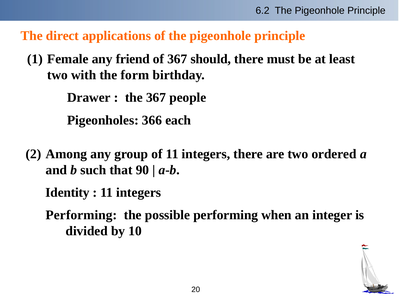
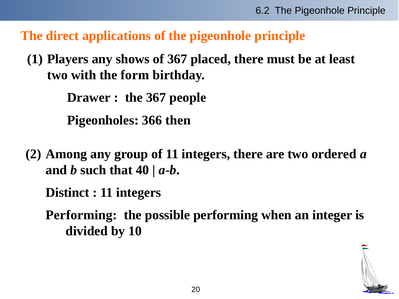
Female: Female -> Players
friend: friend -> shows
should: should -> placed
each: each -> then
90: 90 -> 40
Identity: Identity -> Distinct
